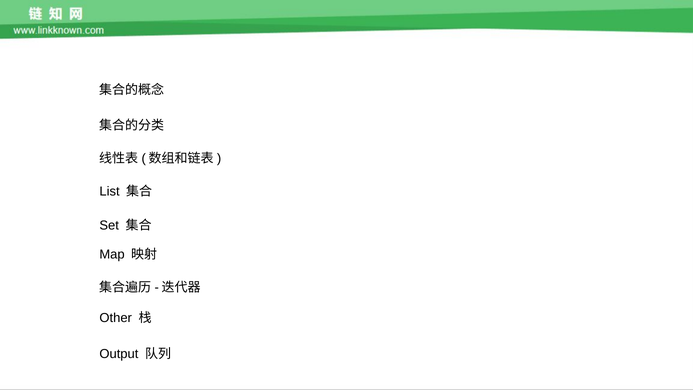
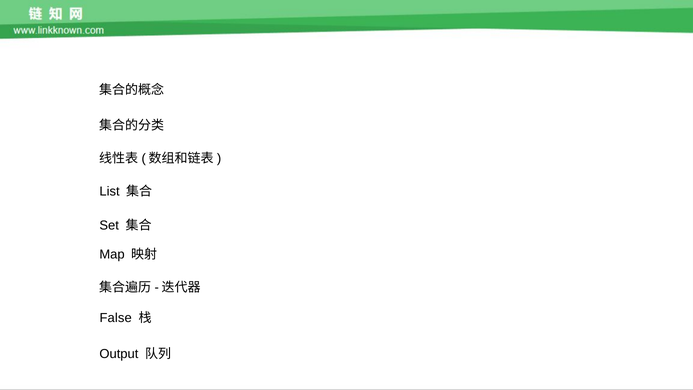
Other: Other -> False
